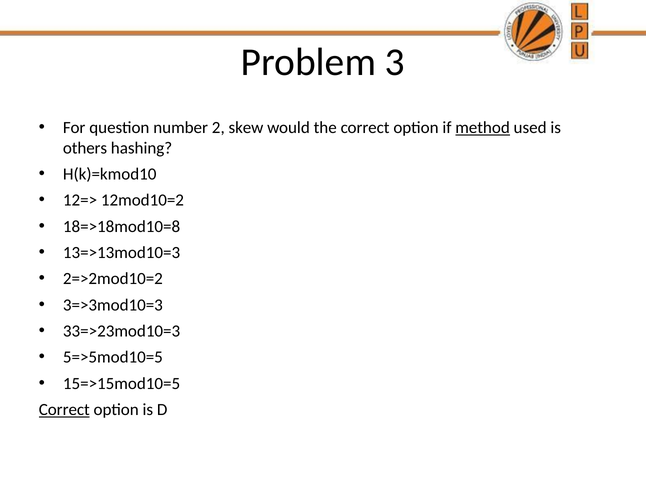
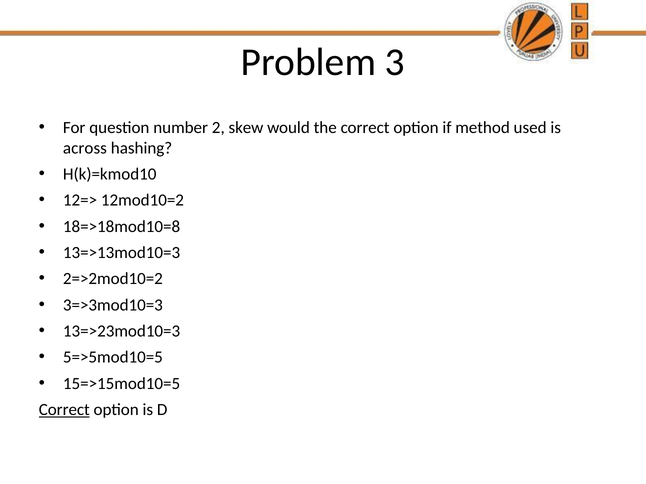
method underline: present -> none
others: others -> across
33=>23mod10=3: 33=>23mod10=3 -> 13=>23mod10=3
